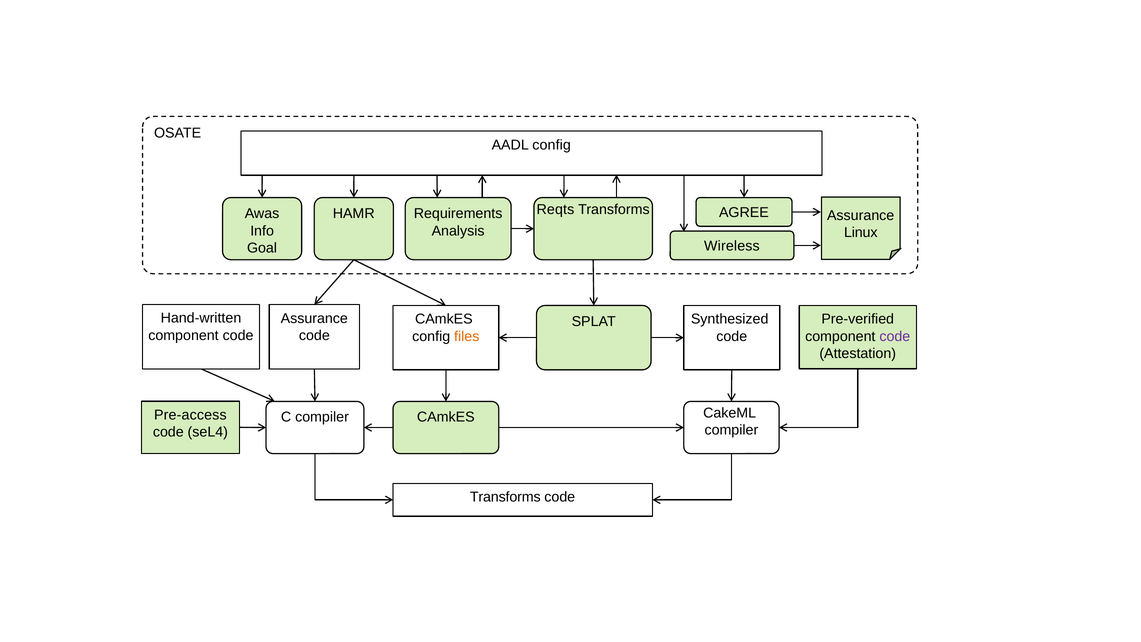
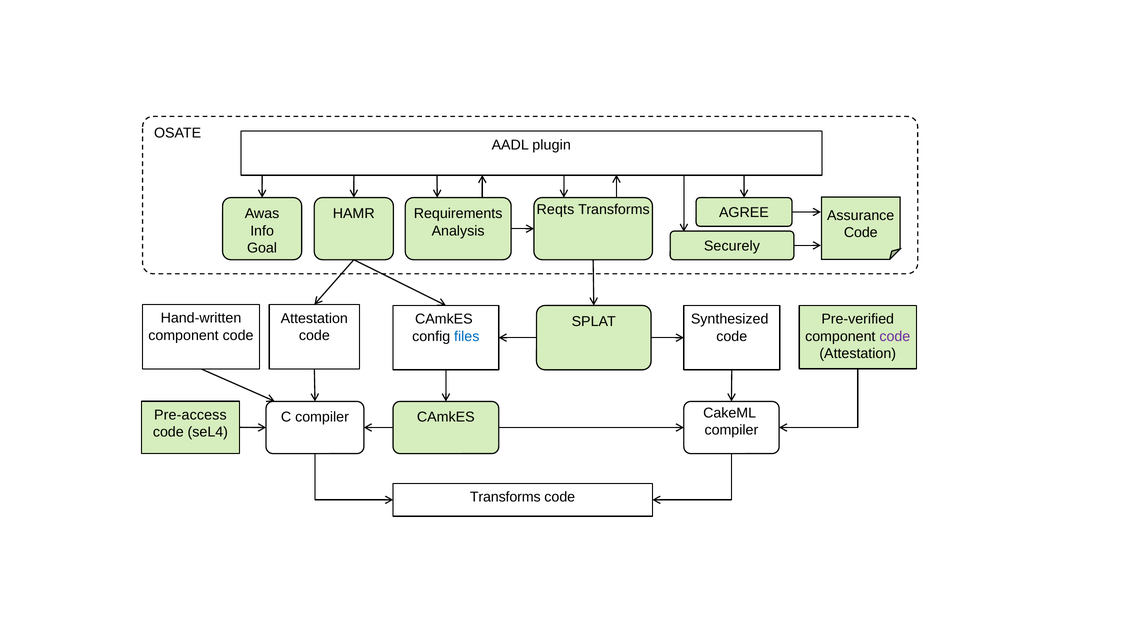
AADL config: config -> plugin
Linux at (861, 233): Linux -> Code
Wireless: Wireless -> Securely
Assurance at (314, 318): Assurance -> Attestation
files colour: orange -> blue
